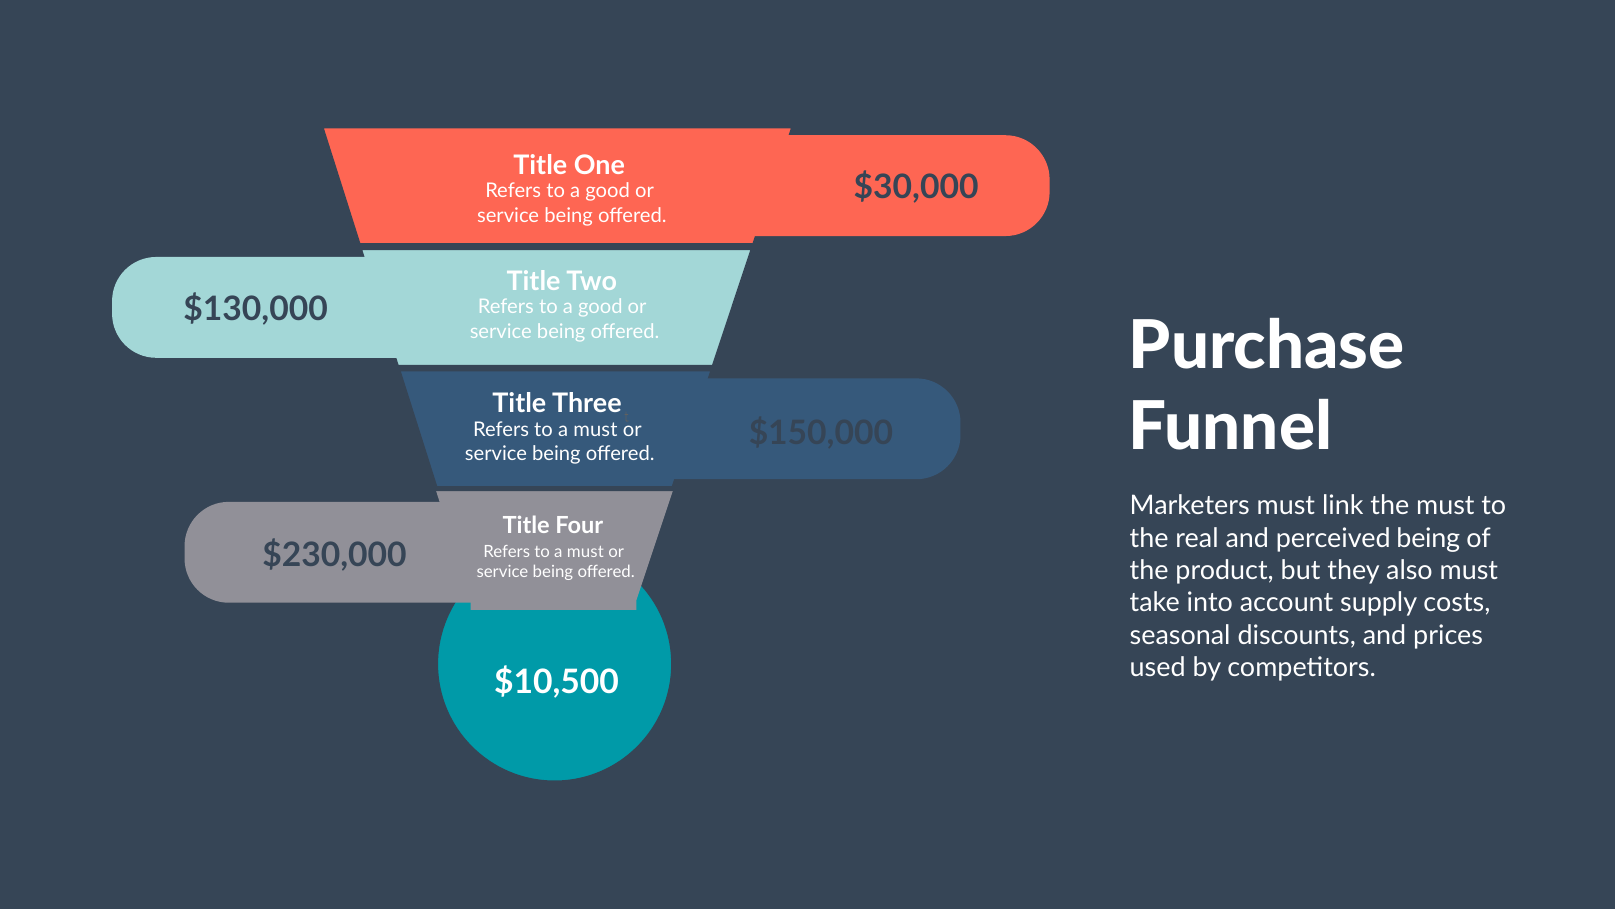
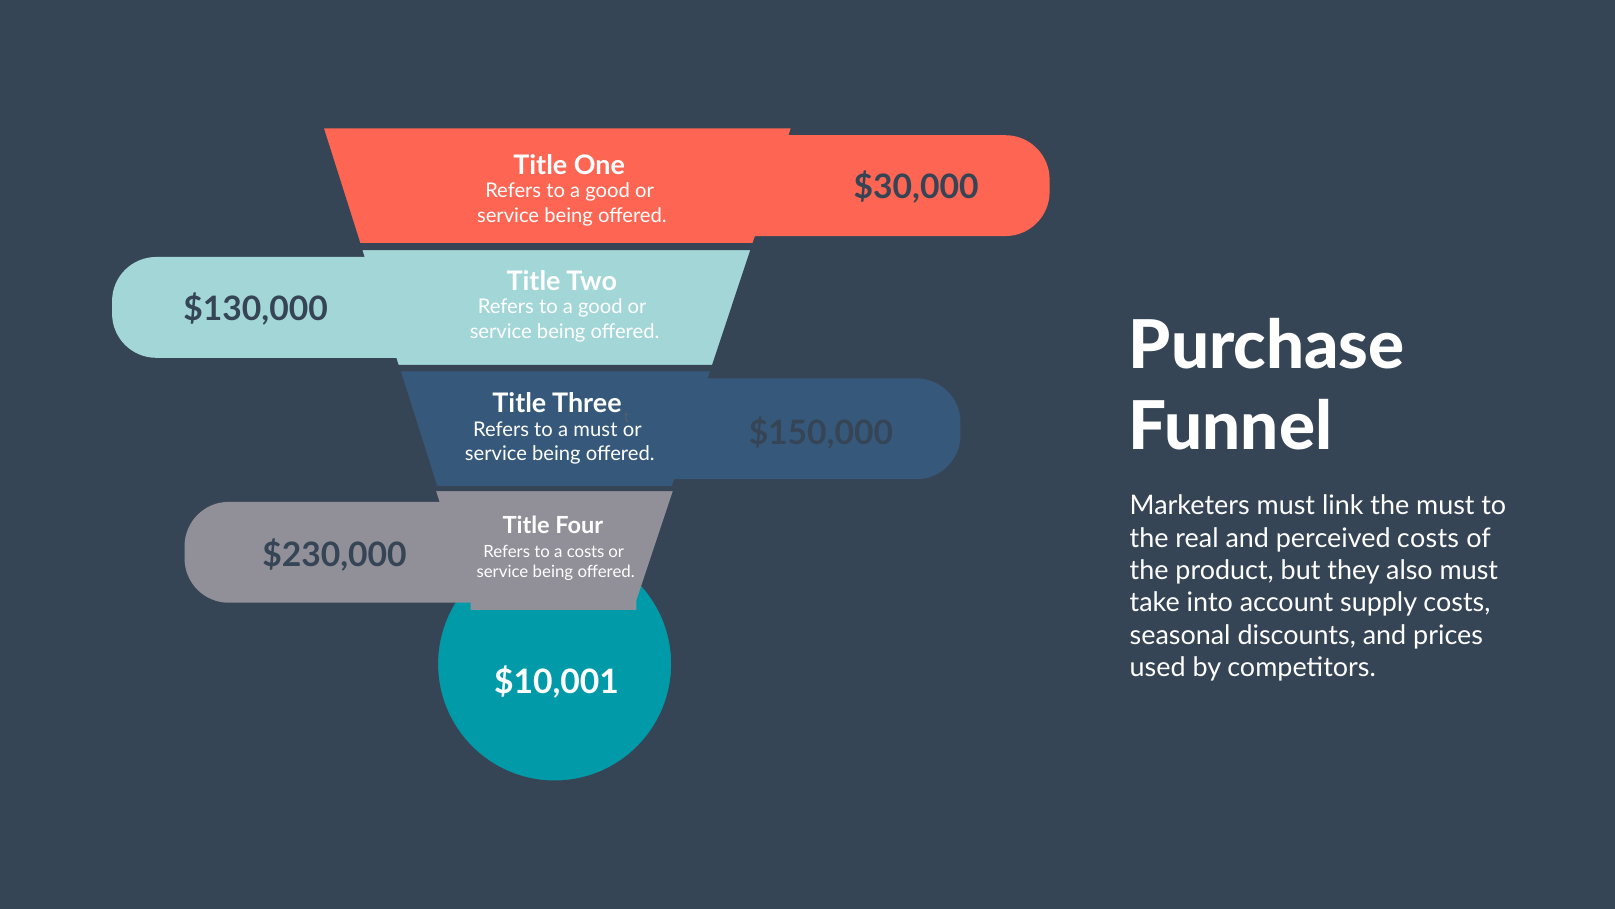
perceived being: being -> costs
must at (585, 551): must -> costs
$10,500: $10,500 -> $10,001
